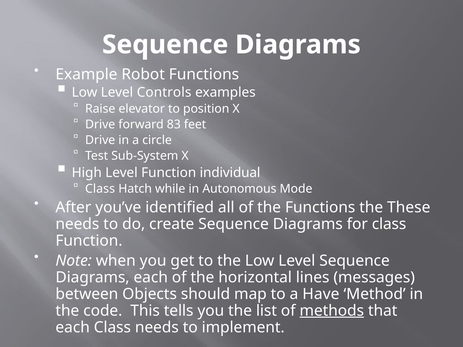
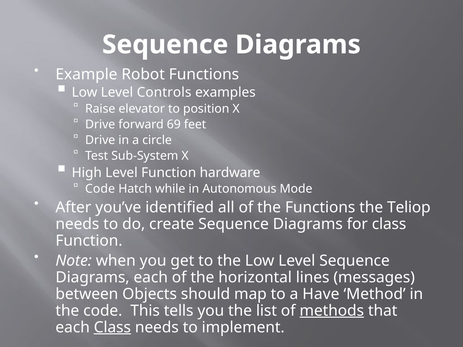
83: 83 -> 69
individual: individual -> hardware
Class at (100, 189): Class -> Code
These: These -> Teliop
Class at (112, 327) underline: none -> present
